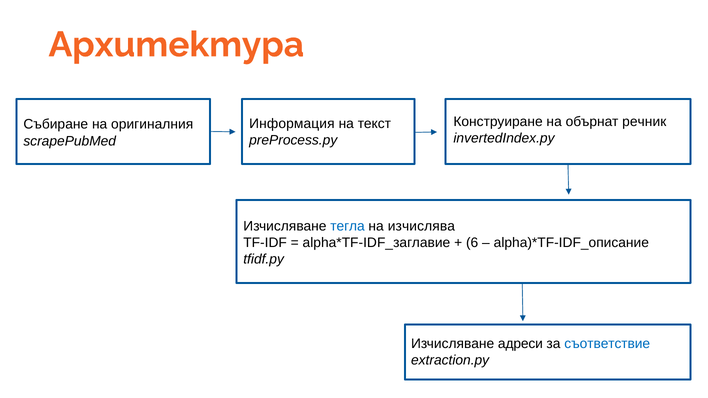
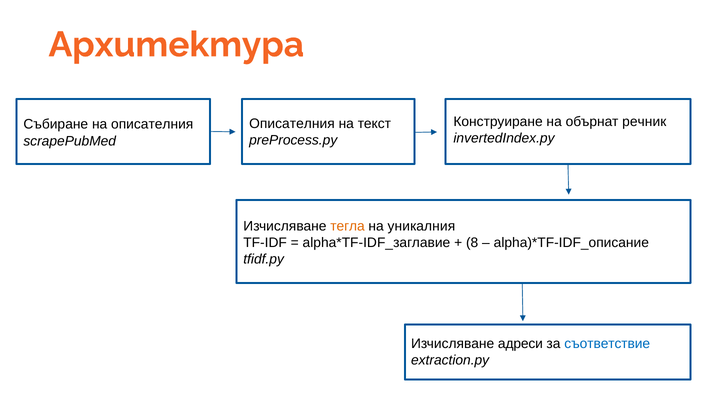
Информация at (292, 124): Информация -> Описателния
на оригиналния: оригиналния -> описателния
тегла colour: blue -> orange
изчислява: изчислява -> уникалния
6: 6 -> 8
